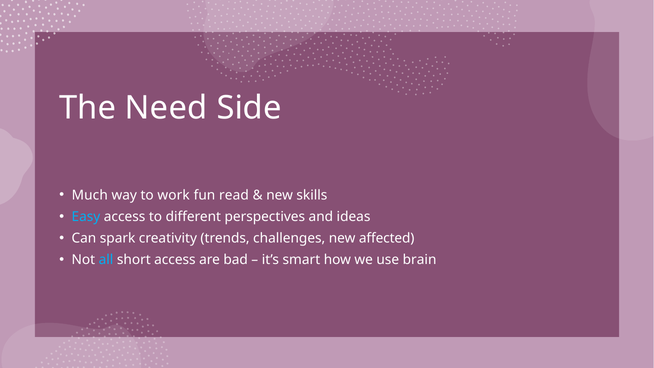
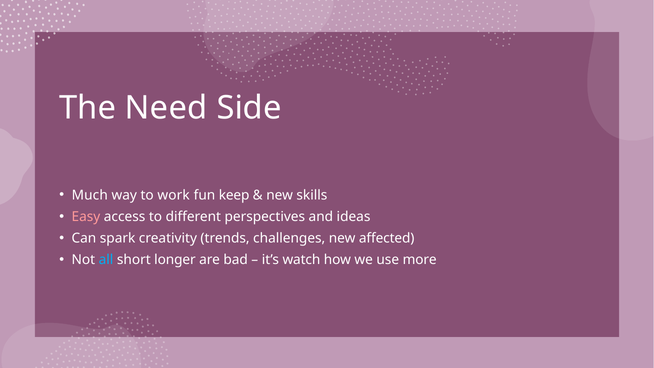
read: read -> keep
Easy colour: light blue -> pink
short access: access -> longer
smart: smart -> watch
brain: brain -> more
